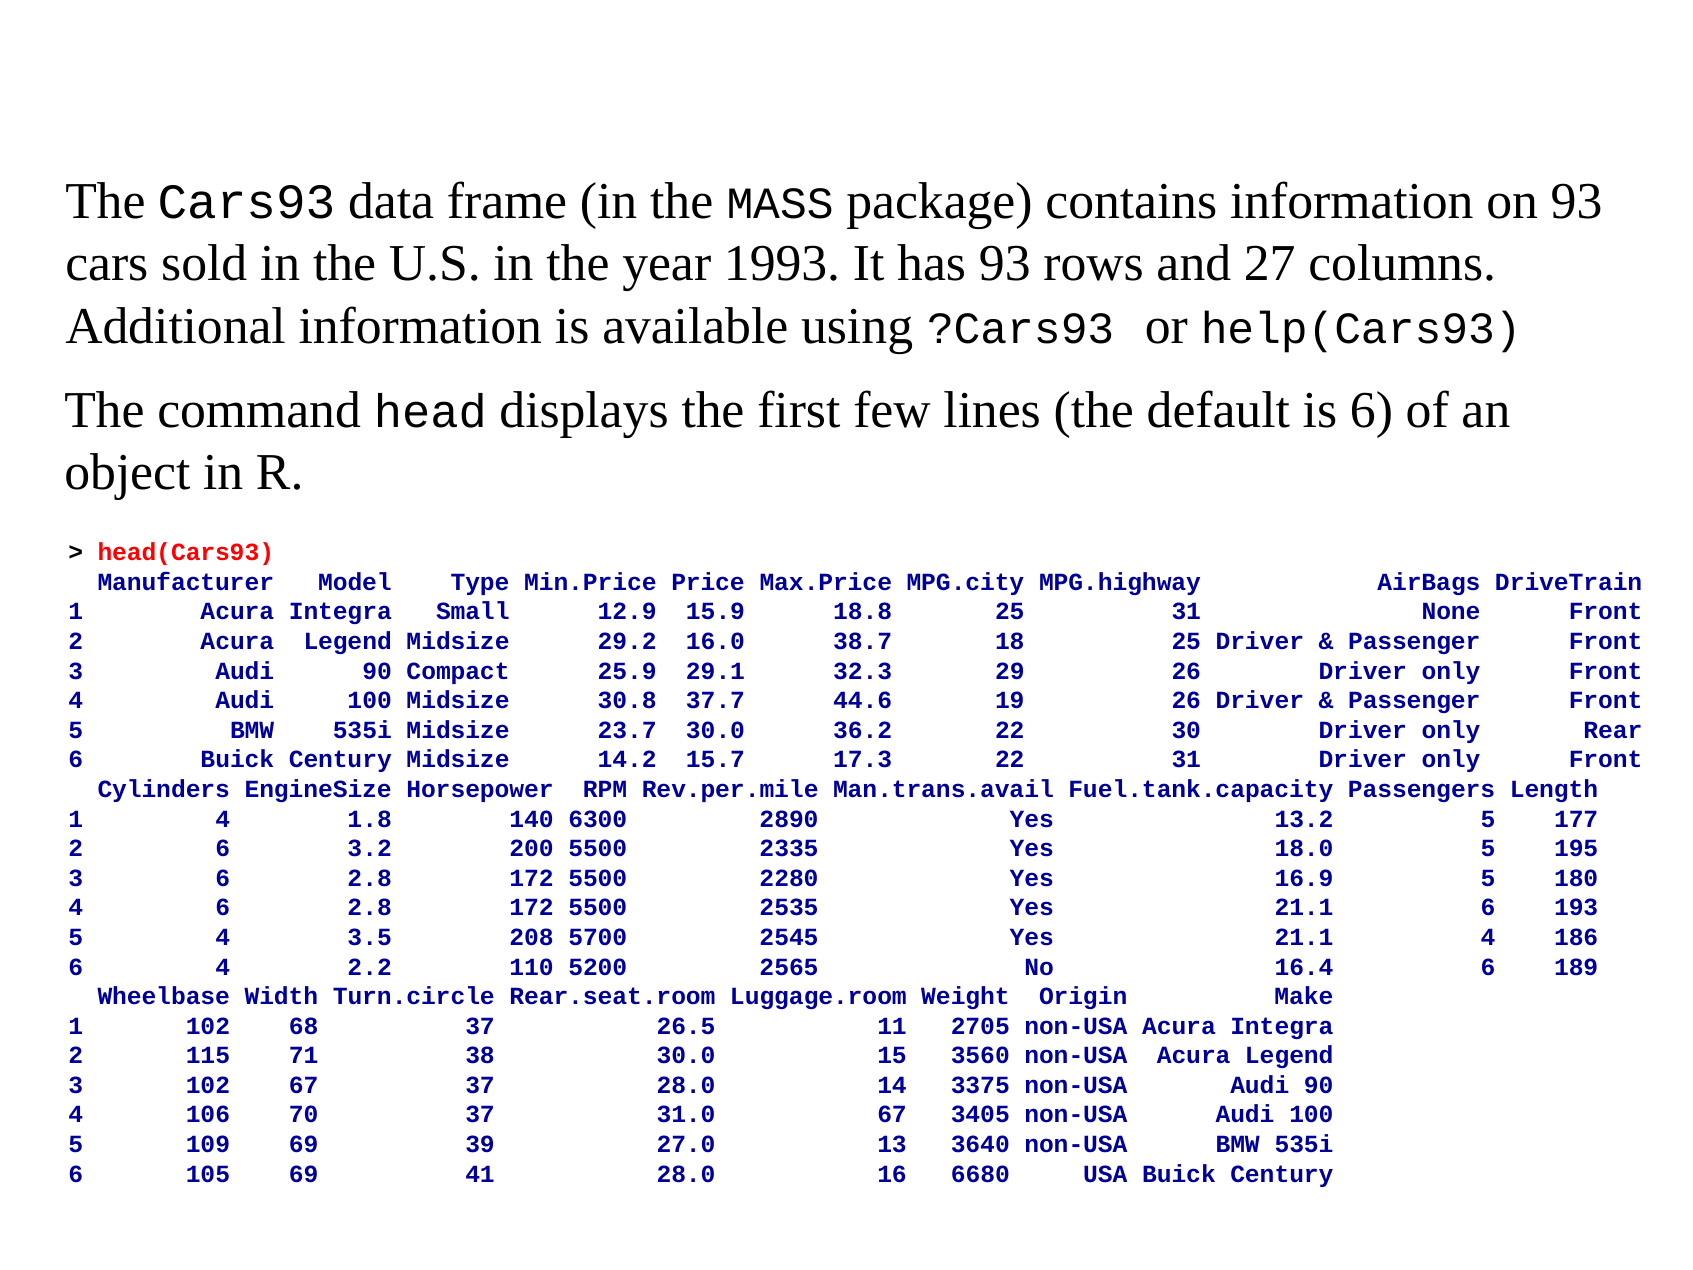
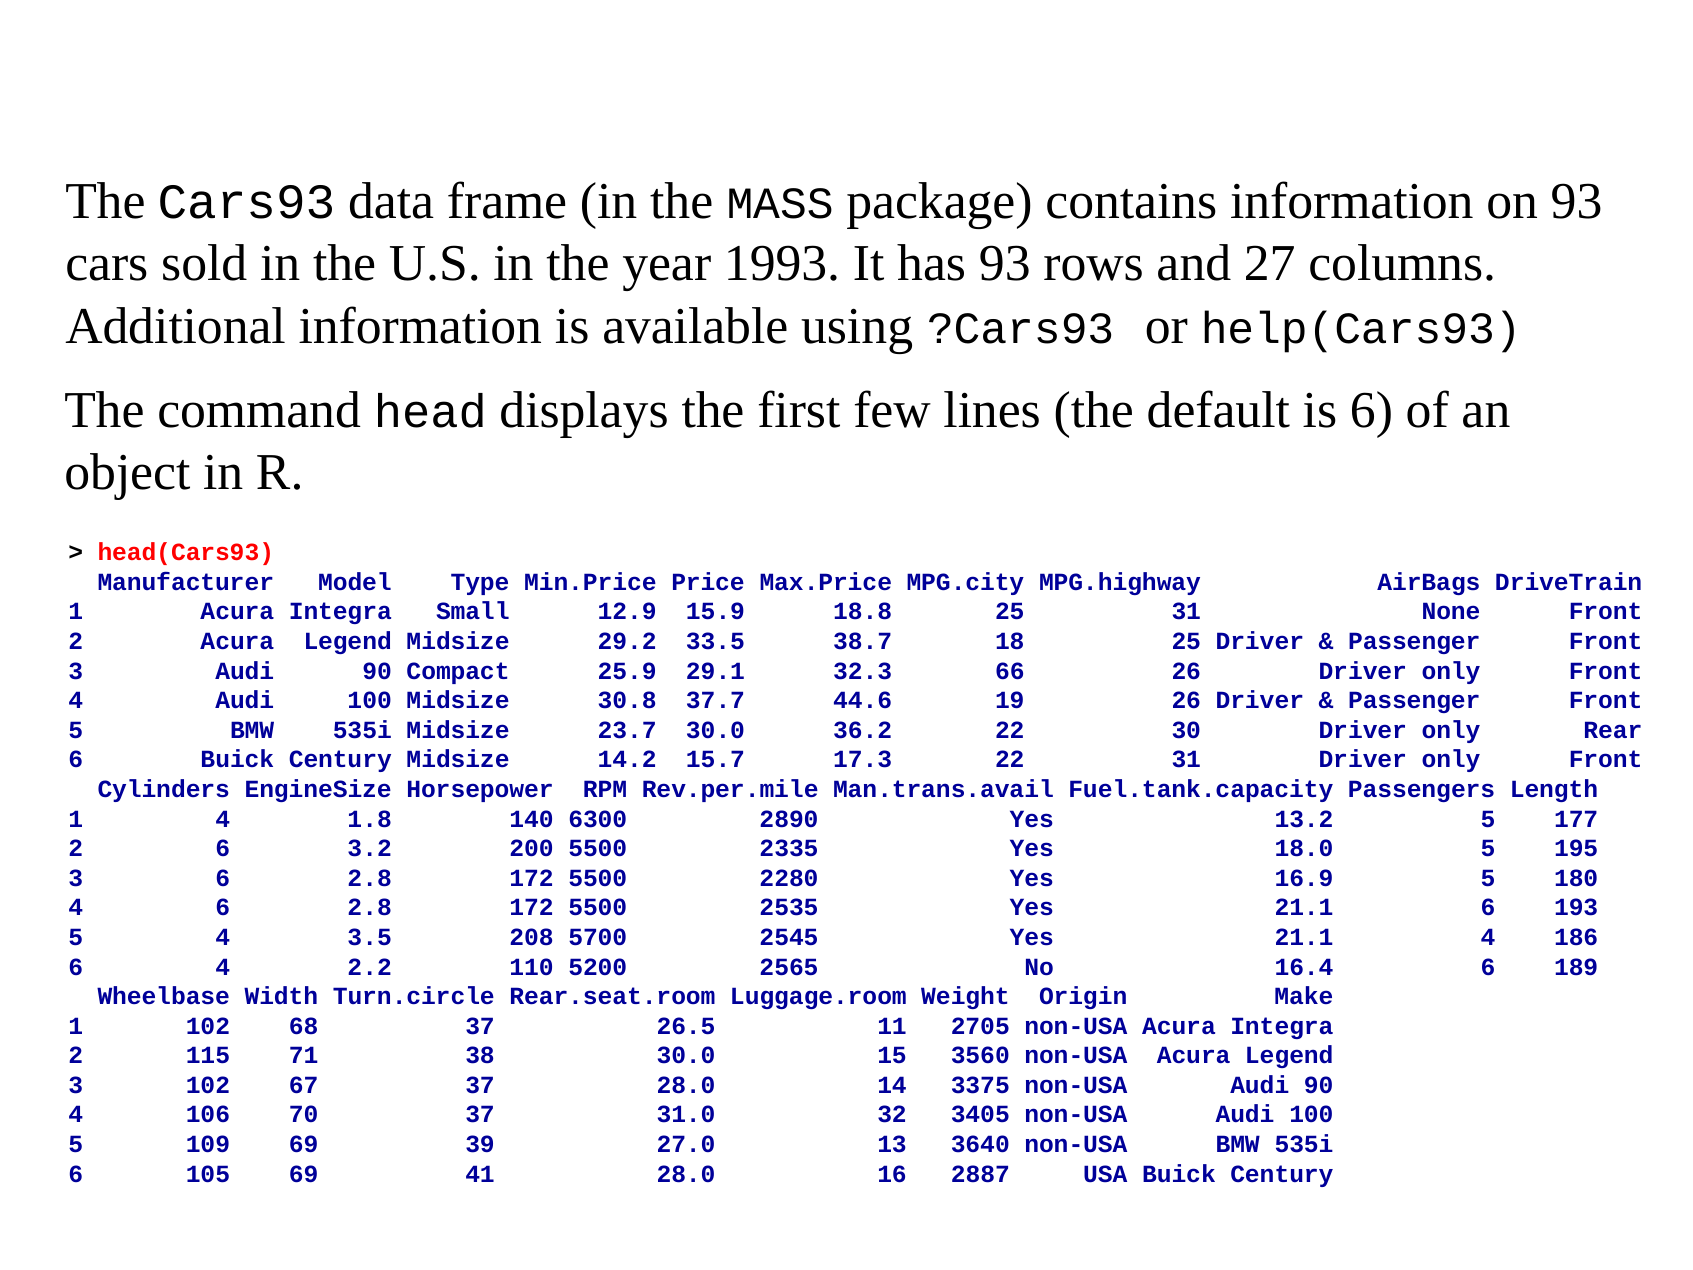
16.0: 16.0 -> 33.5
29: 29 -> 66
31.0 67: 67 -> 32
6680: 6680 -> 2887
